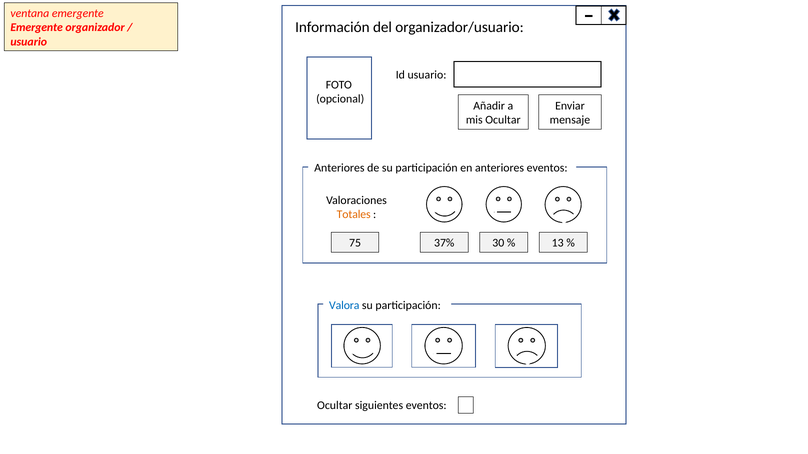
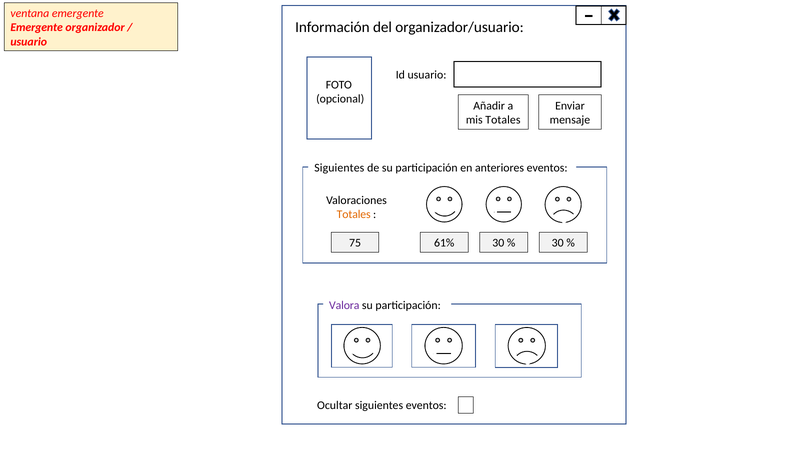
mis Ocultar: Ocultar -> Totales
Anteriores at (339, 168): Anteriores -> Siguientes
37%: 37% -> 61%
13 at (558, 243): 13 -> 30
Valora colour: blue -> purple
